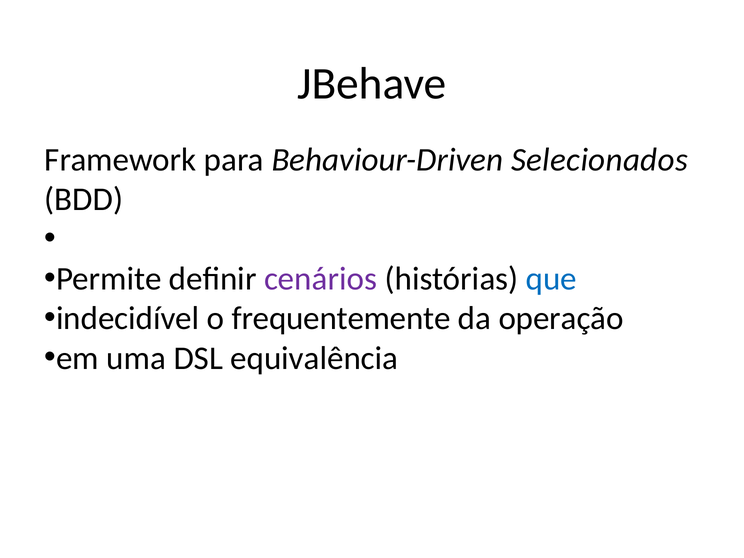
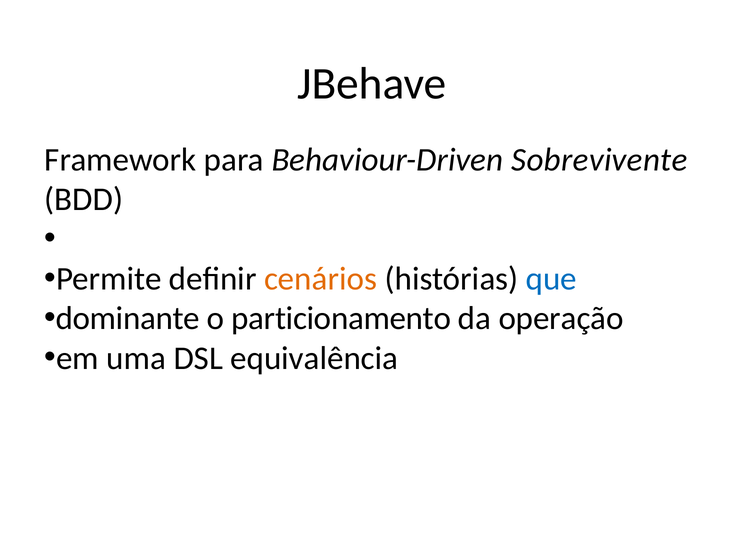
Selecionados: Selecionados -> Sobrevivente
cenários colour: purple -> orange
indecidível: indecidível -> dominante
frequentemente: frequentemente -> particionamento
